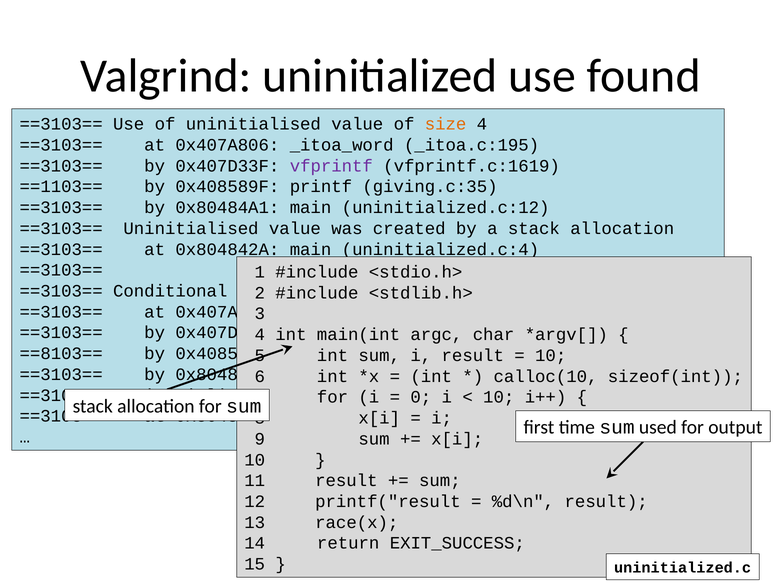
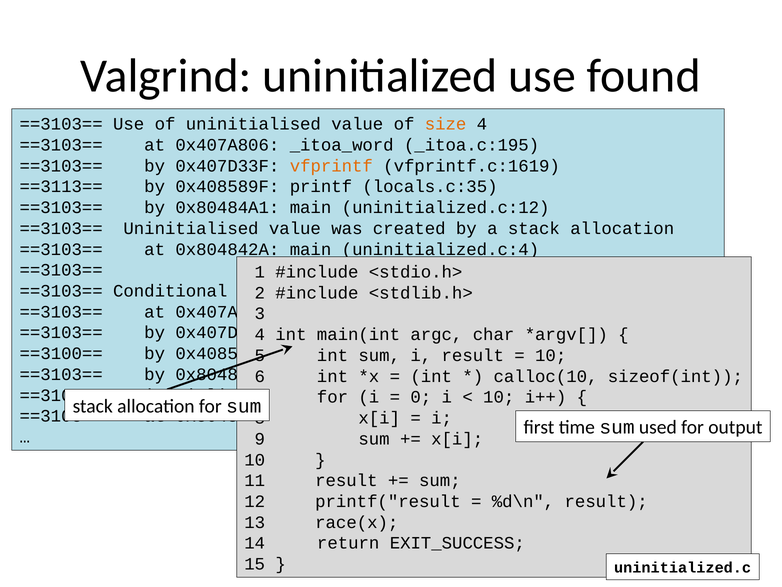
vfprintf at (331, 166) colour: purple -> orange
==1103==: ==1103== -> ==3113==
giving.c:35: giving.c:35 -> locals.c:35
==8103==: ==8103== -> ==3100==
